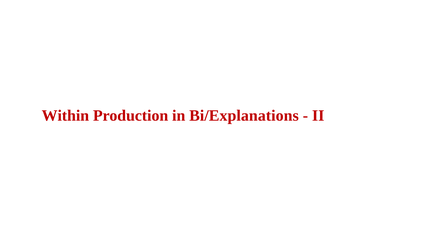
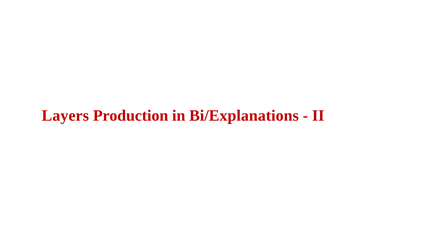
Within: Within -> Layers
